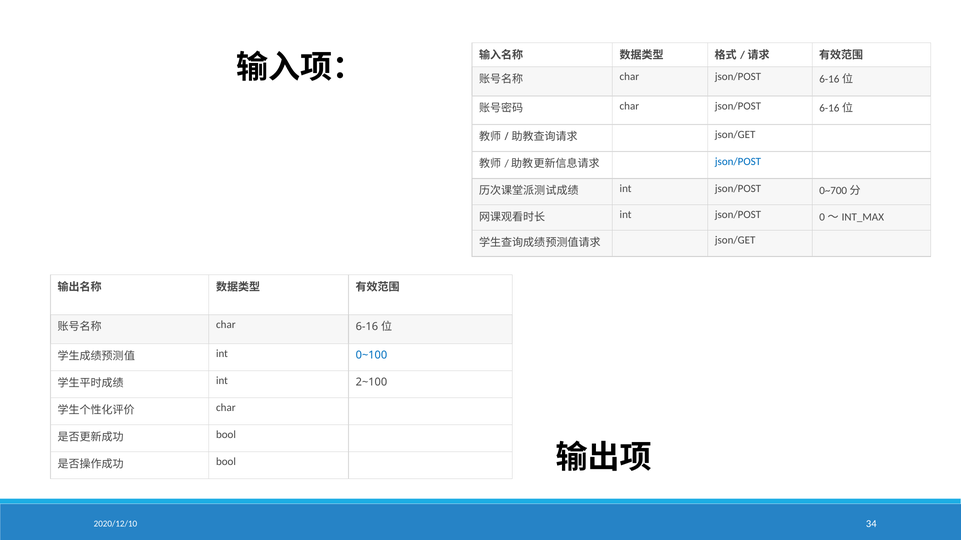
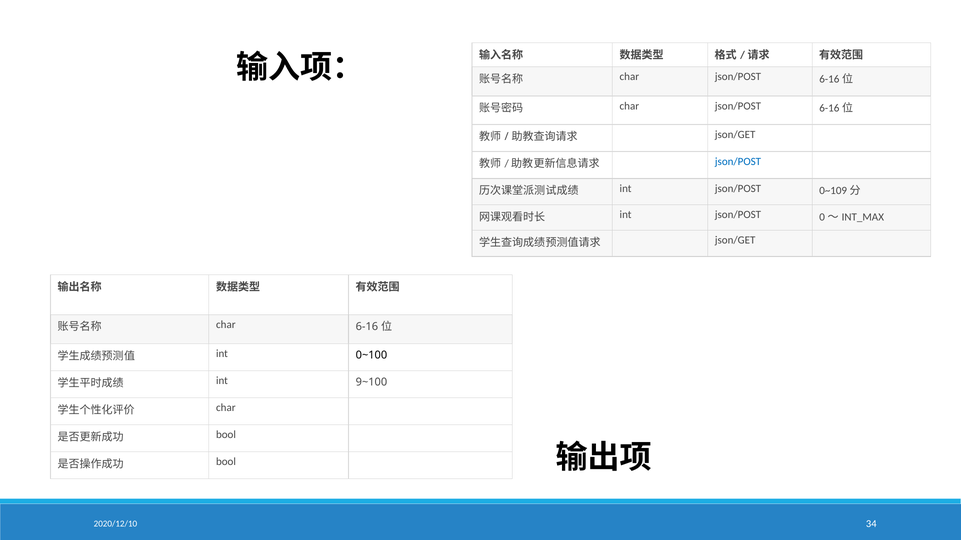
0~700: 0~700 -> 0~109
0~100 colour: blue -> black
2~100: 2~100 -> 9~100
